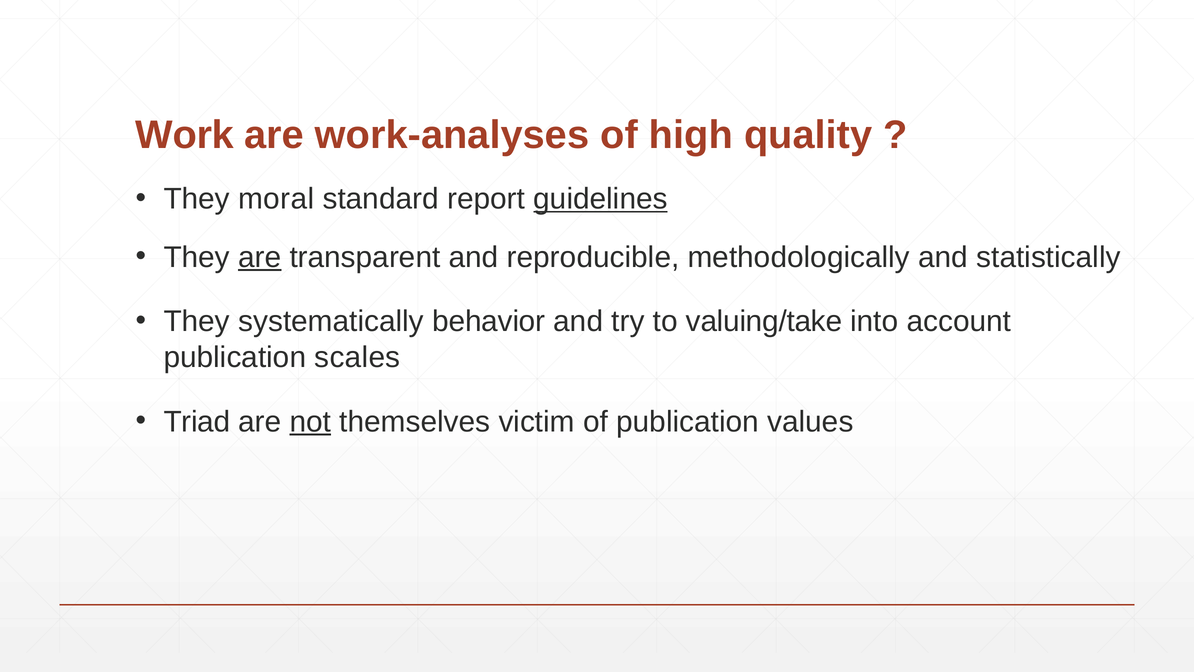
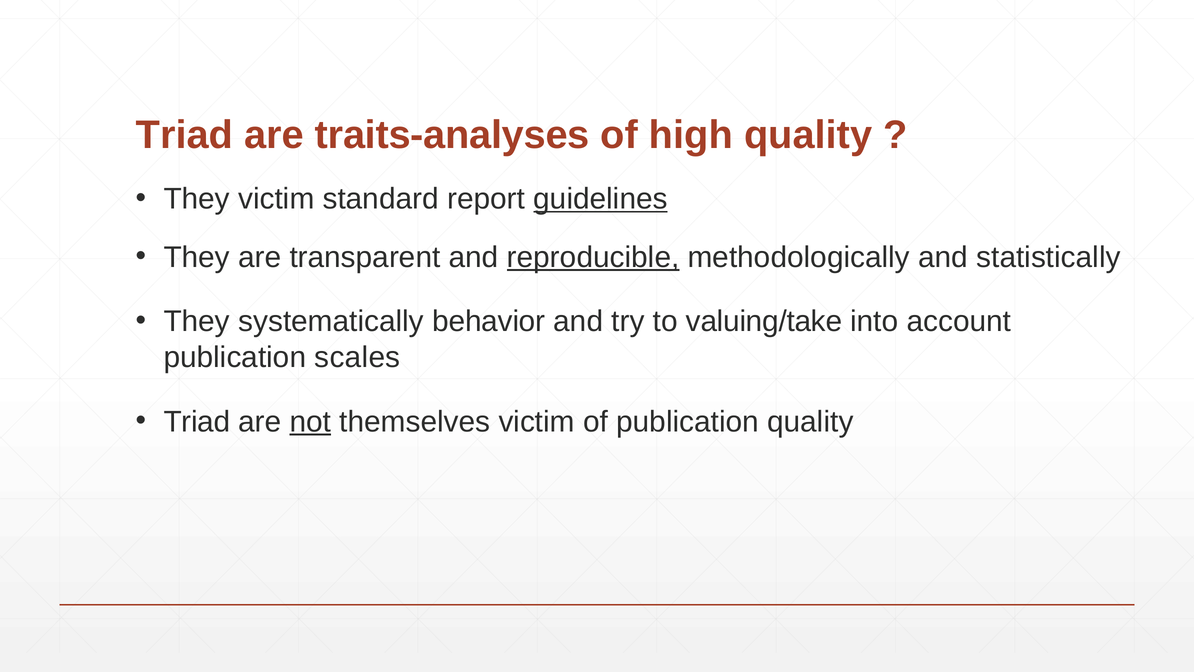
Work at (185, 135): Work -> Triad
work-analyses: work-analyses -> traits-analyses
They moral: moral -> victim
are at (260, 257) underline: present -> none
reproducible underline: none -> present
publication values: values -> quality
